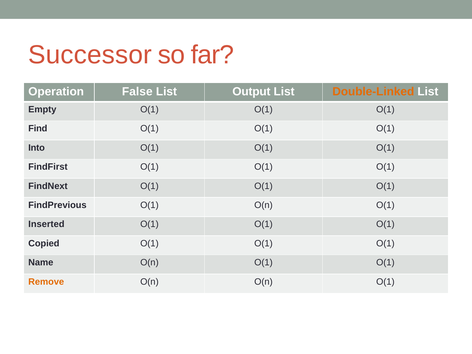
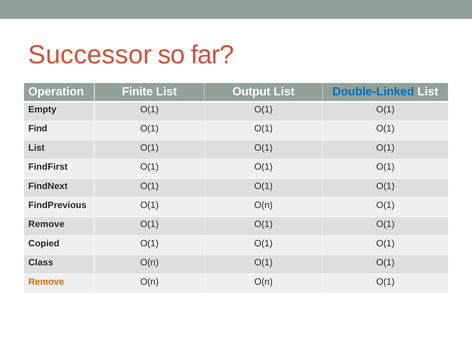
False: False -> Finite
Double-Linked colour: orange -> blue
Into at (37, 148): Into -> List
Inserted at (46, 224): Inserted -> Remove
Name: Name -> Class
